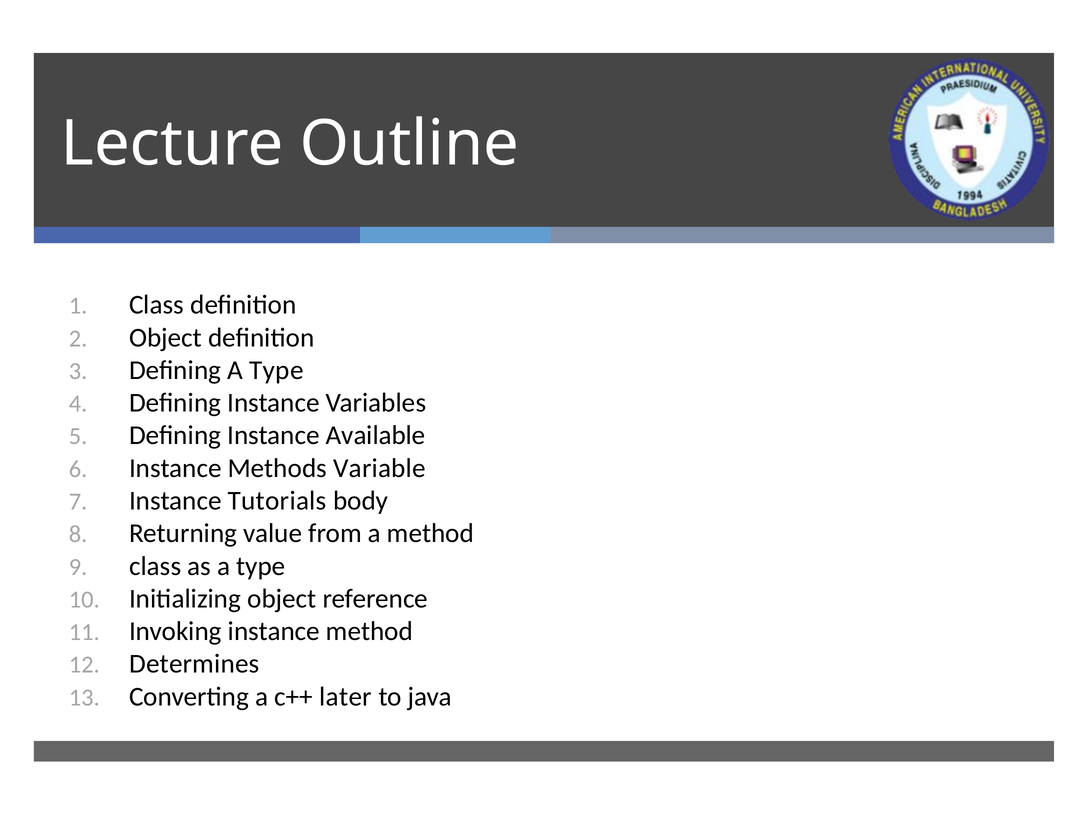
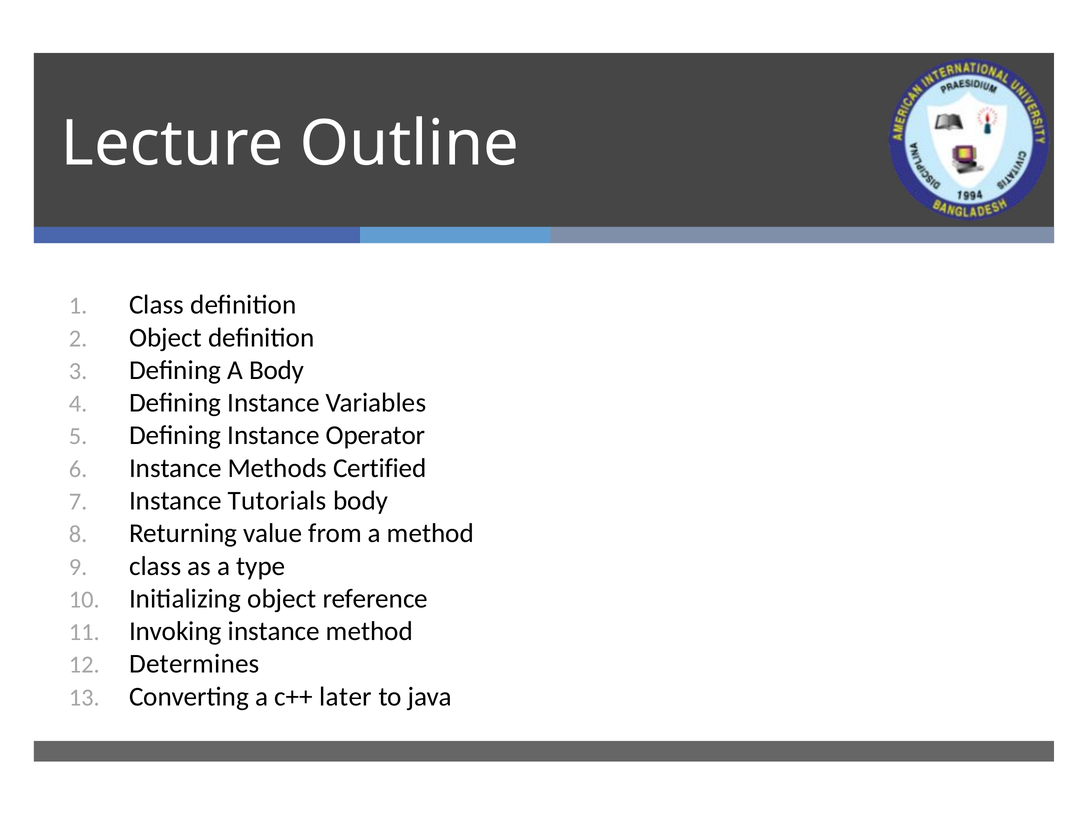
Defining A Type: Type -> Body
Available: Available -> Operator
Variable: Variable -> Certified
